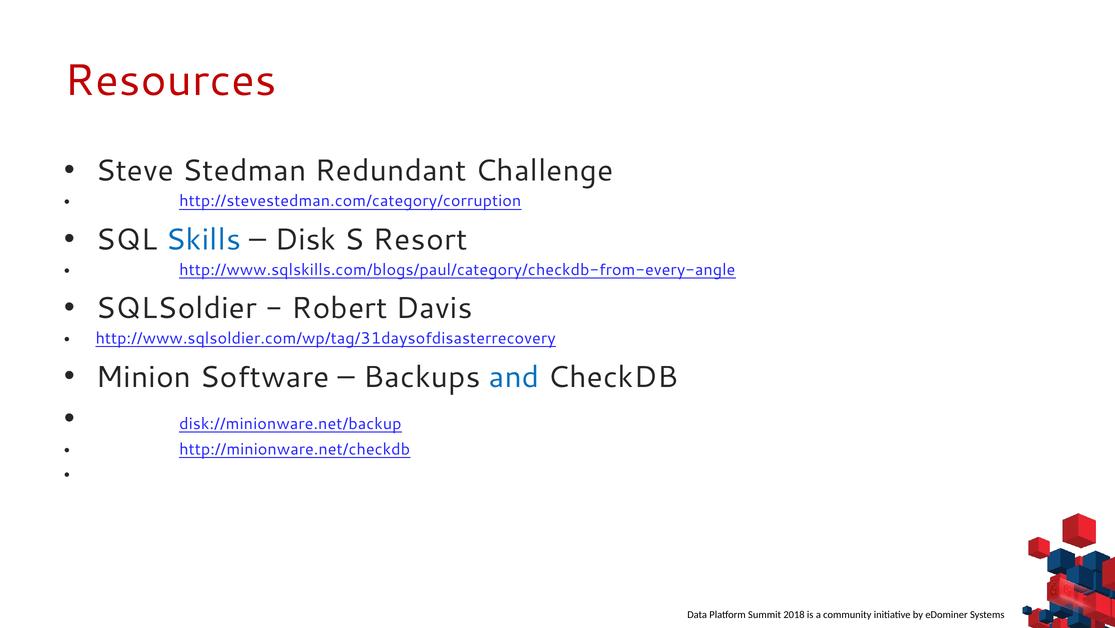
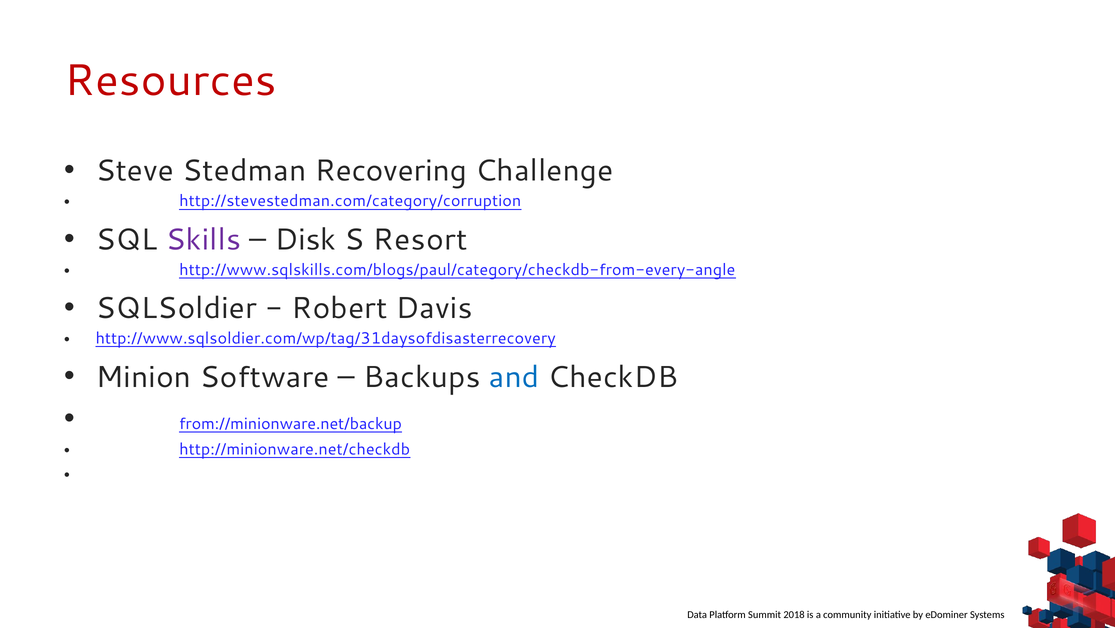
Redundant: Redundant -> Recovering
Skills colour: blue -> purple
disk://minionware.net/backup: disk://minionware.net/backup -> from://minionware.net/backup
